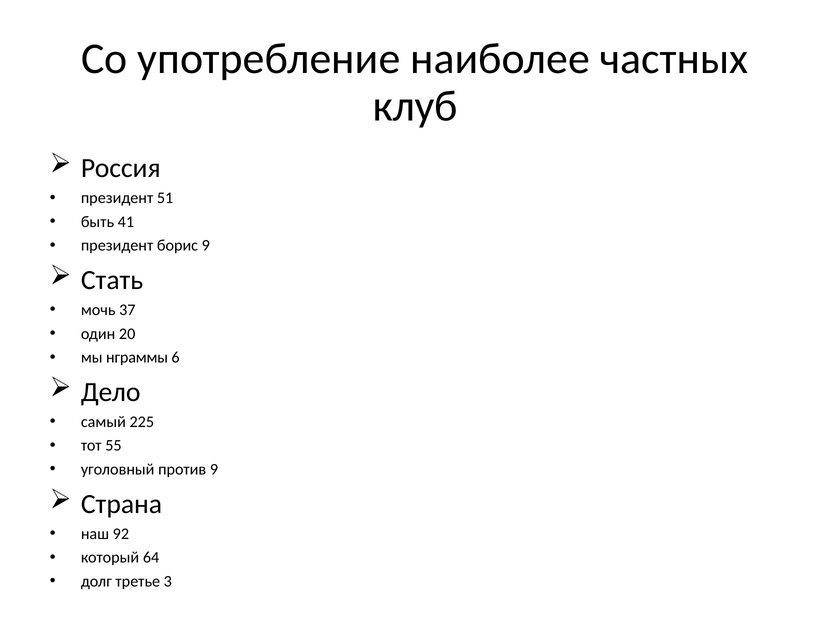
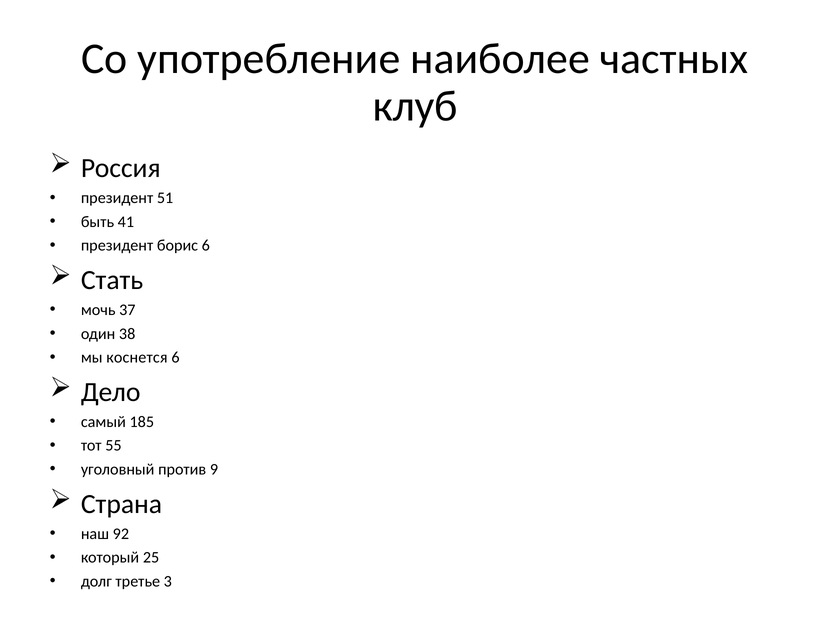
борис 9: 9 -> 6
20: 20 -> 38
нграммы: нграммы -> коснется
225: 225 -> 185
64: 64 -> 25
